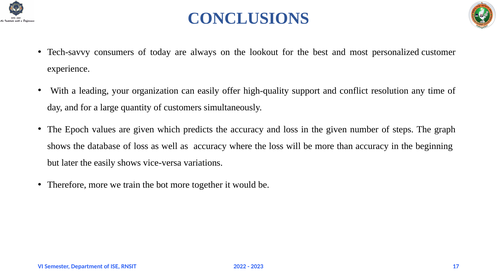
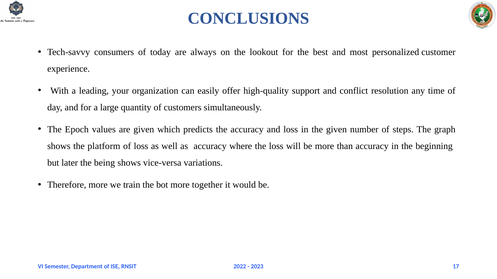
database: database -> platform
the easily: easily -> being
